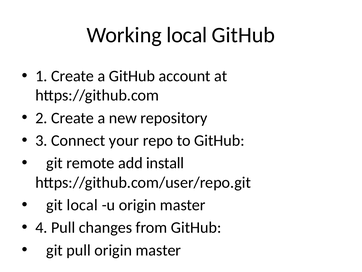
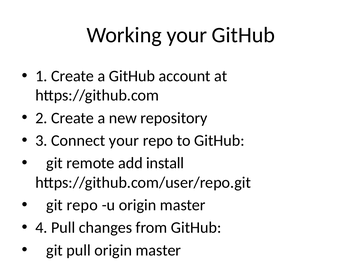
Working local: local -> your
git local: local -> repo
